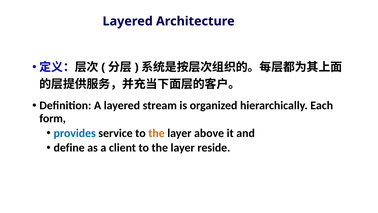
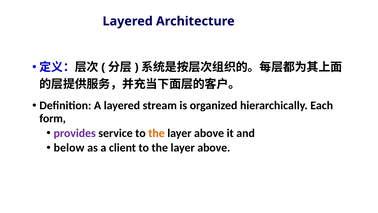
provides colour: blue -> purple
define: define -> below
reside at (214, 148): reside -> above
